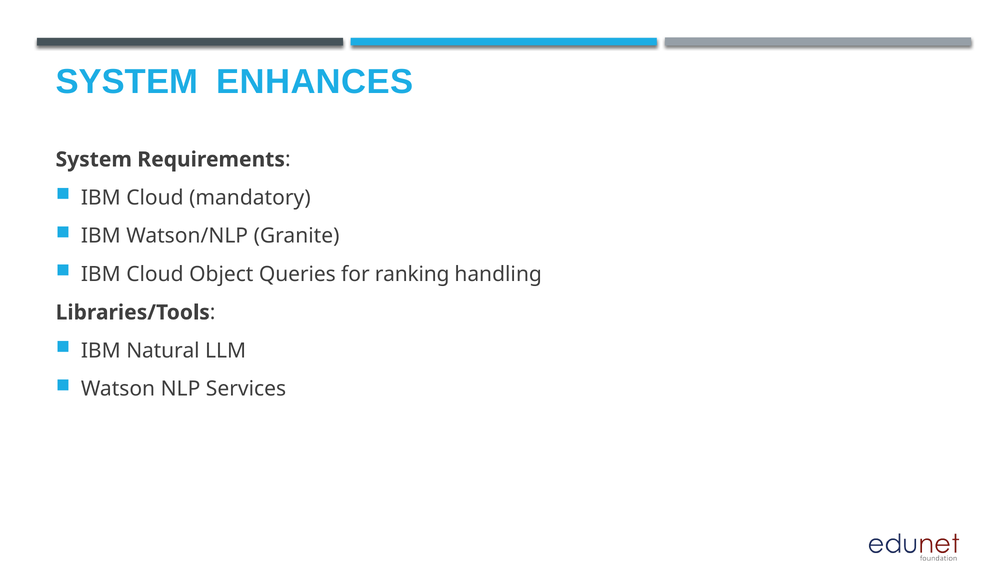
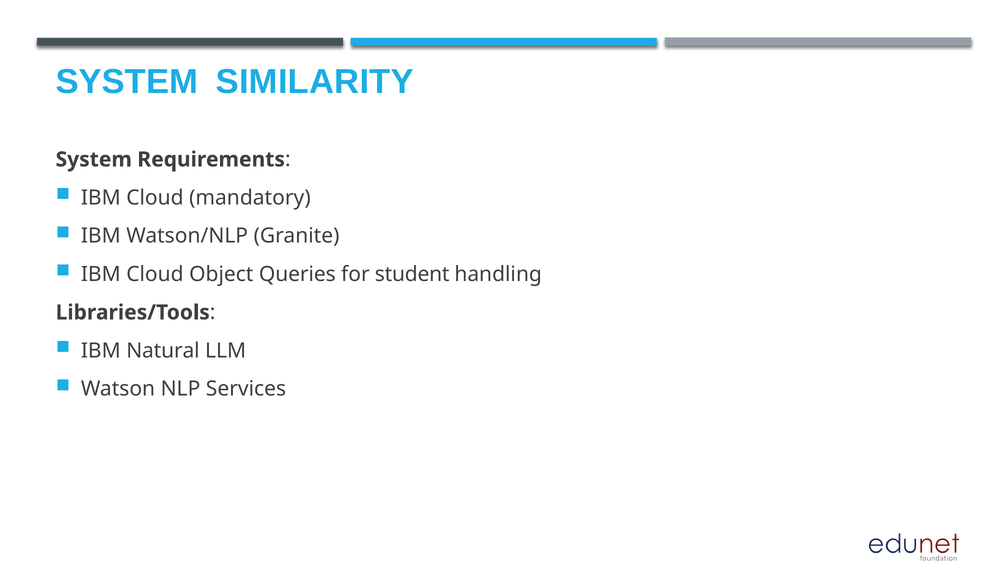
ENHANCES: ENHANCES -> SIMILARITY
ranking: ranking -> student
